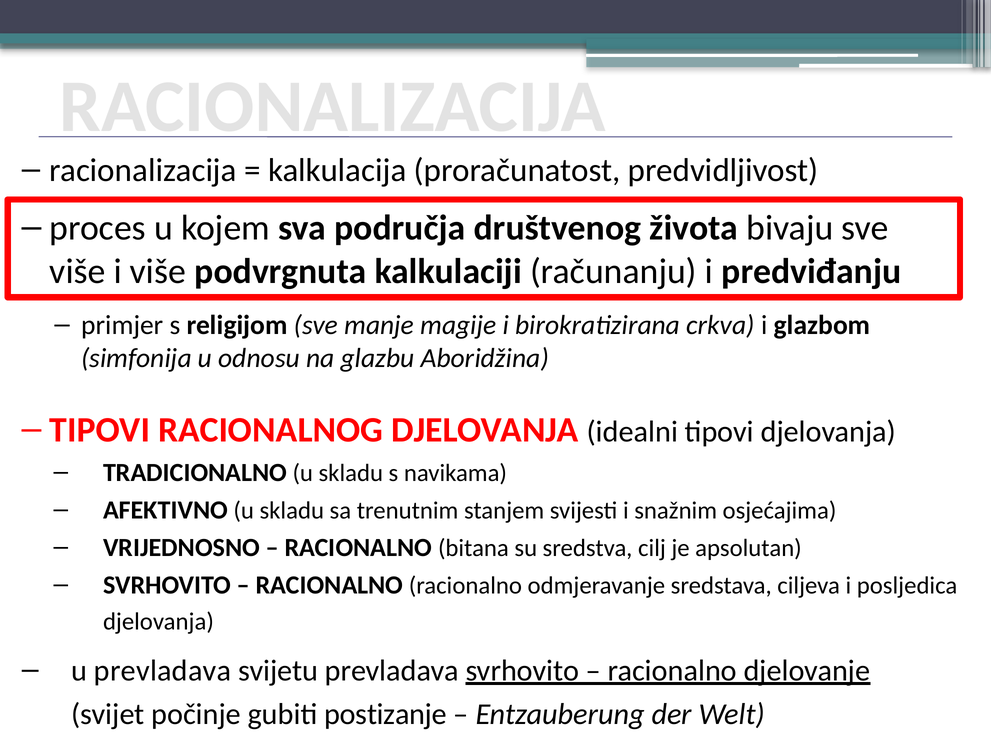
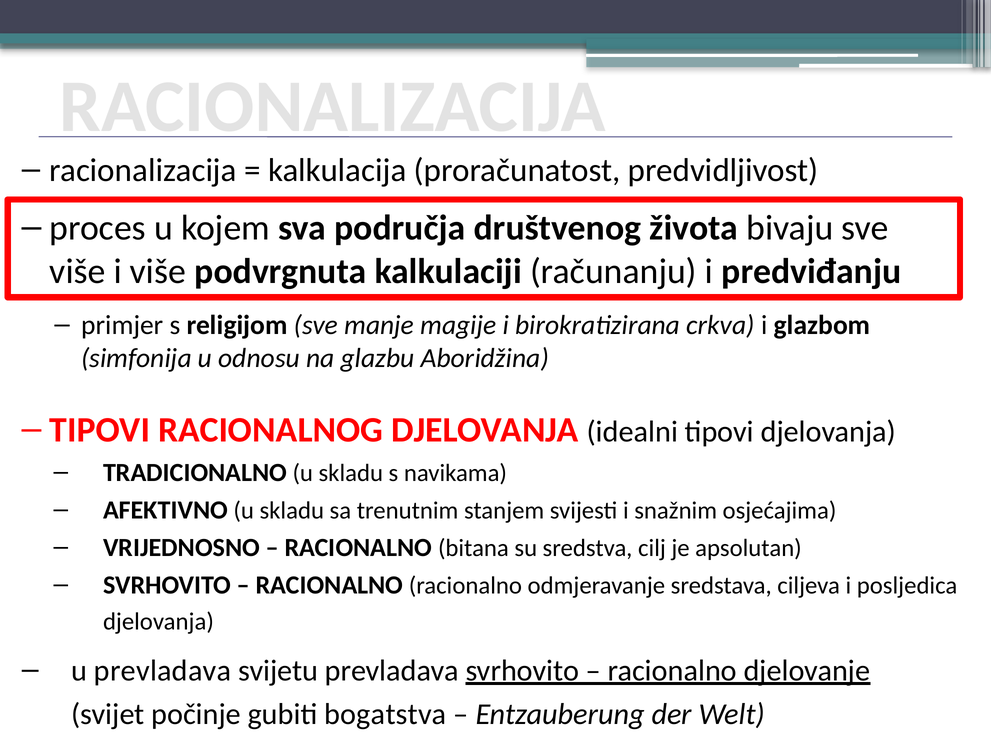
postizanje: postizanje -> bogatstva
